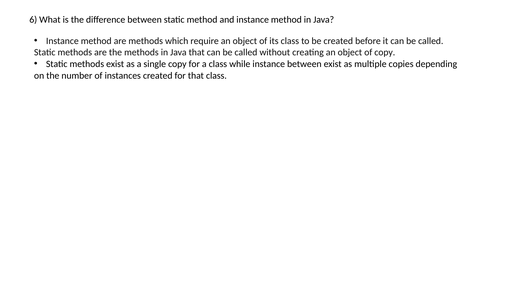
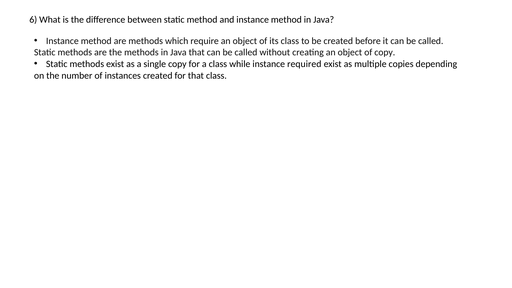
instance between: between -> required
